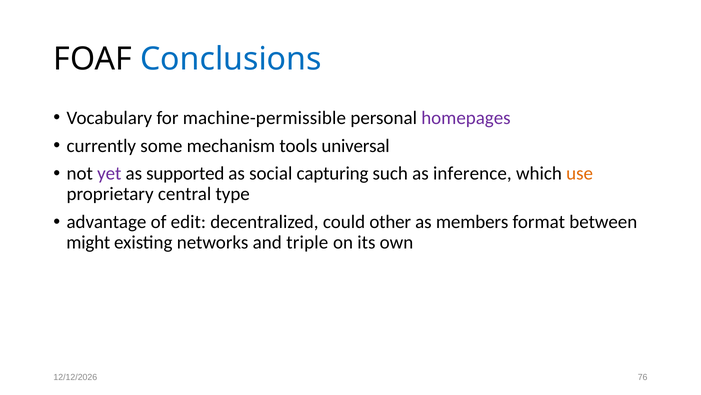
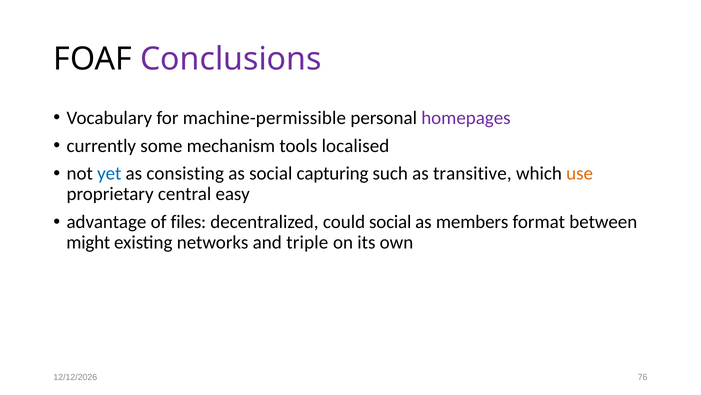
Conclusions colour: blue -> purple
universal: universal -> localised
yet colour: purple -> blue
supported: supported -> consisting
inference: inference -> transitive
type: type -> easy
edit: edit -> files
could other: other -> social
